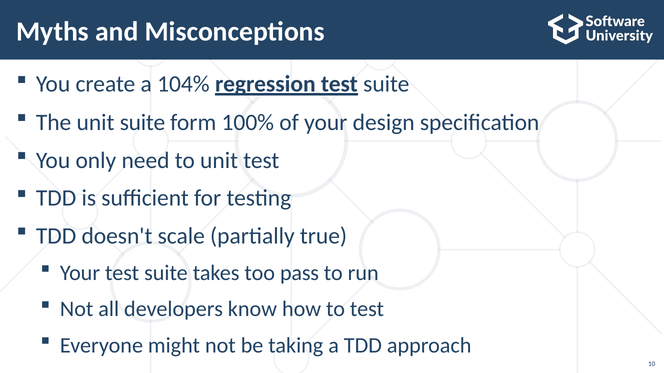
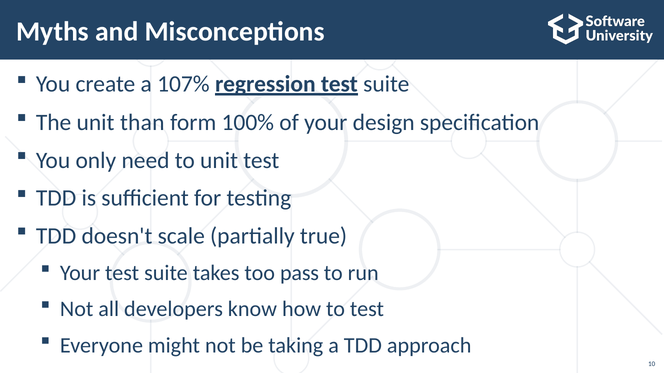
104%: 104% -> 107%
unit suite: suite -> than
